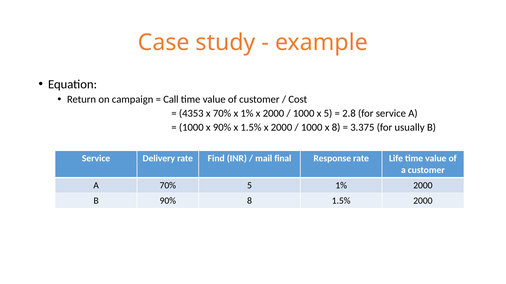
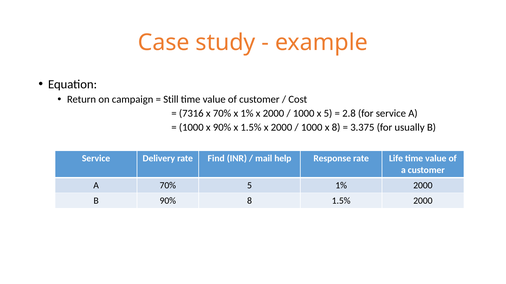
Call: Call -> Still
4353: 4353 -> 7316
final: final -> help
